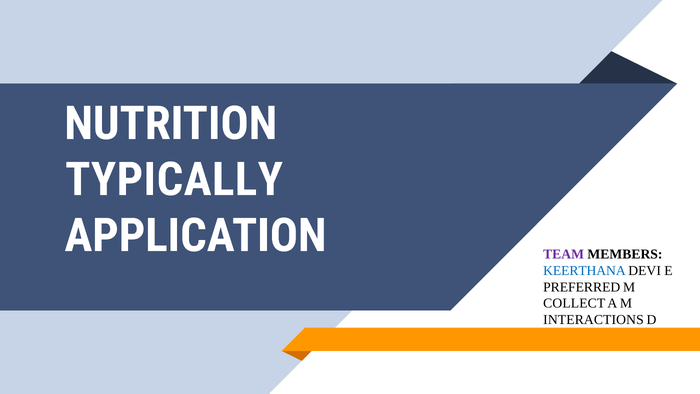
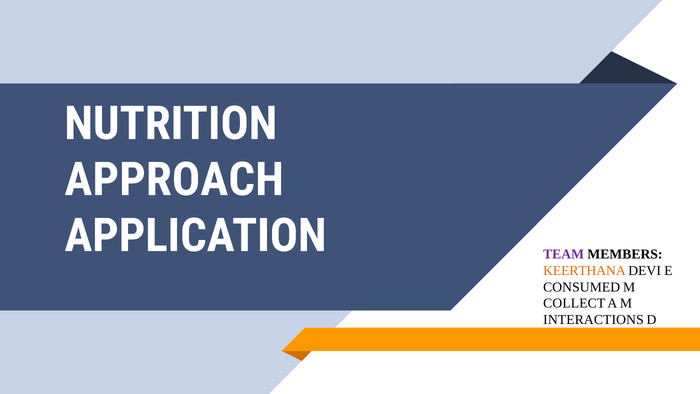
TYPICALLY: TYPICALLY -> APPROACH
KEERTHANA colour: blue -> orange
PREFERRED: PREFERRED -> CONSUMED
